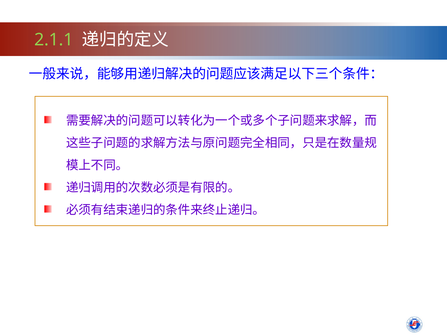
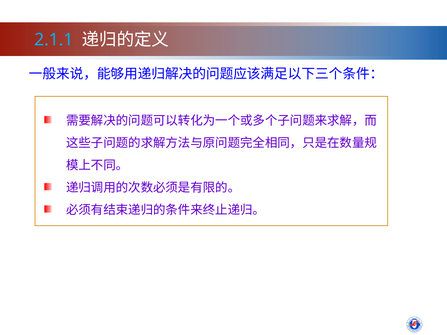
2.1.1 colour: light green -> light blue
